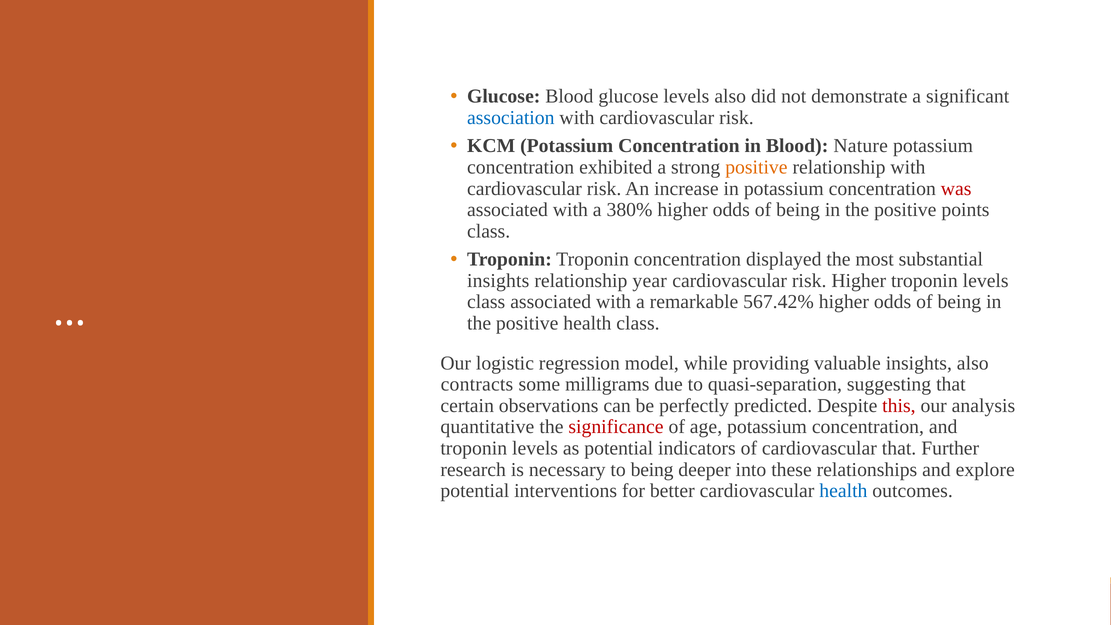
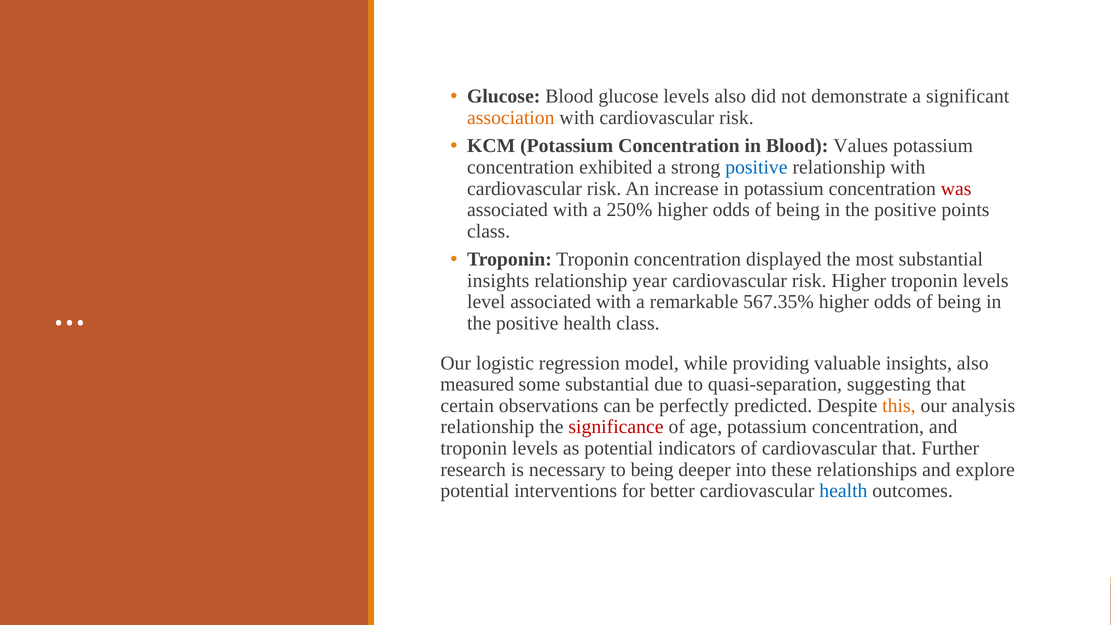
association colour: blue -> orange
Nature: Nature -> Values
positive at (756, 167) colour: orange -> blue
380%: 380% -> 250%
class at (486, 302): class -> level
567.42%: 567.42% -> 567.35%
contracts: contracts -> measured
some milligrams: milligrams -> substantial
this colour: red -> orange
quantitative at (487, 427): quantitative -> relationship
